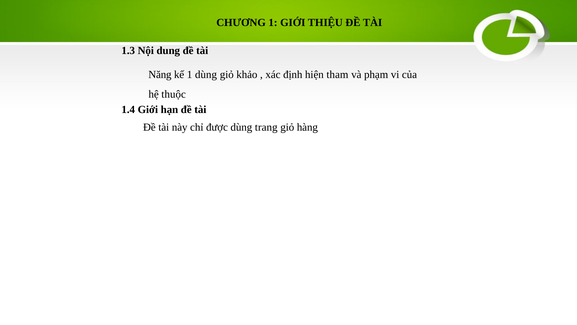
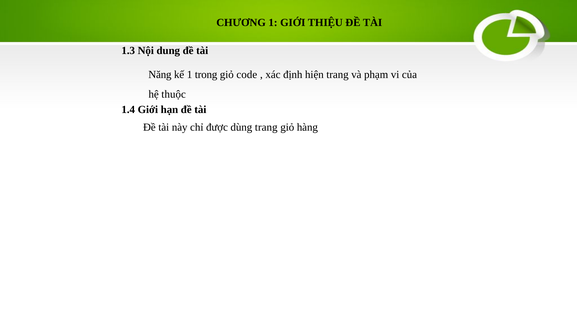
1 dùng: dùng -> trong
khảo: khảo -> code
hiện tham: tham -> trang
